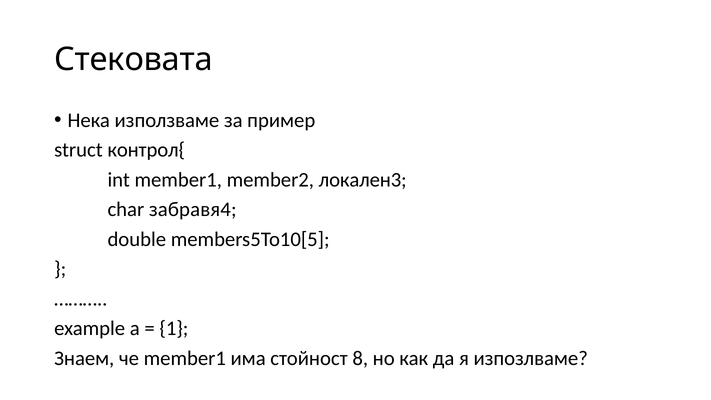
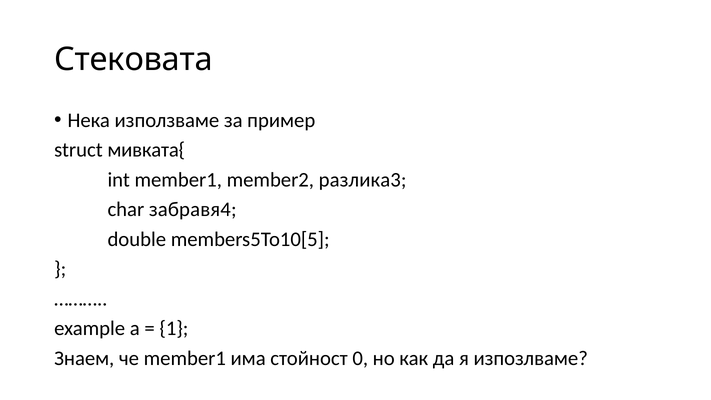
контрол{: контрол{ -> мивката{
локален3: локален3 -> разлика3
8: 8 -> 0
